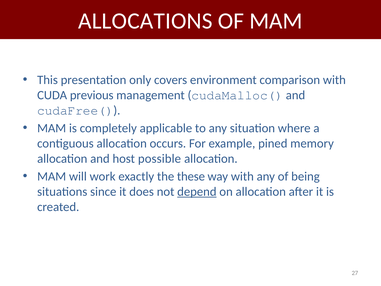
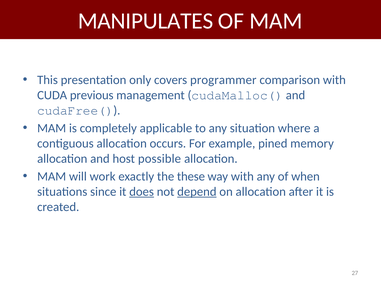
ALLOCATIONS: ALLOCATIONS -> MANIPULATES
environment: environment -> programmer
being: being -> when
does underline: none -> present
